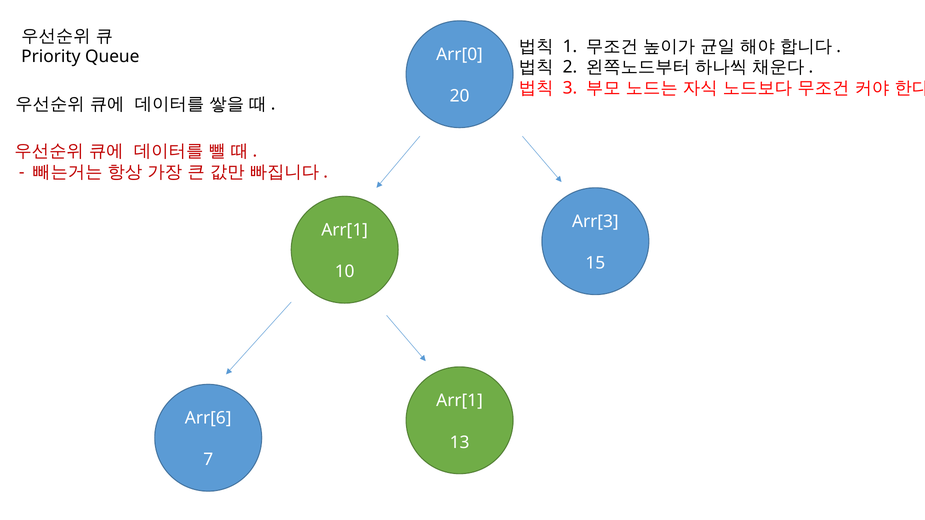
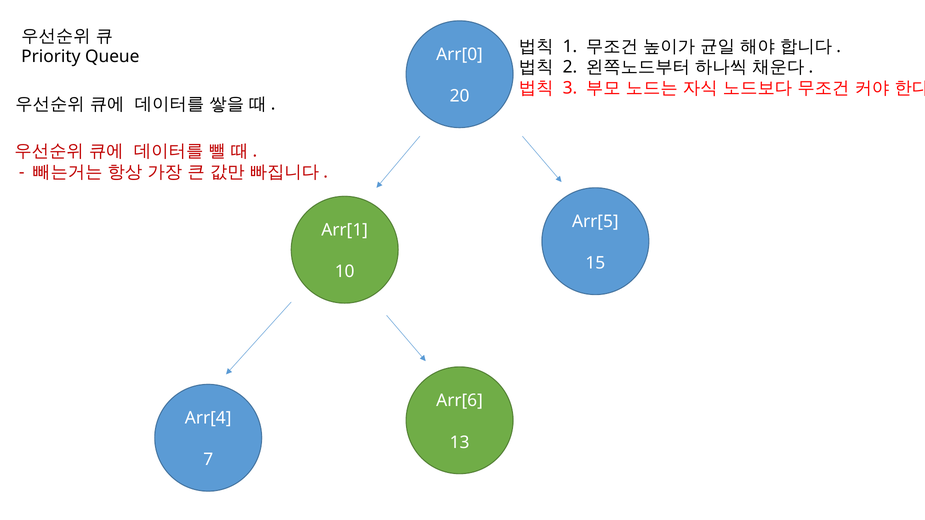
Arr[3: Arr[3 -> Arr[5
Arr[1 at (460, 401): Arr[1 -> Arr[6
Arr[6: Arr[6 -> Arr[4
